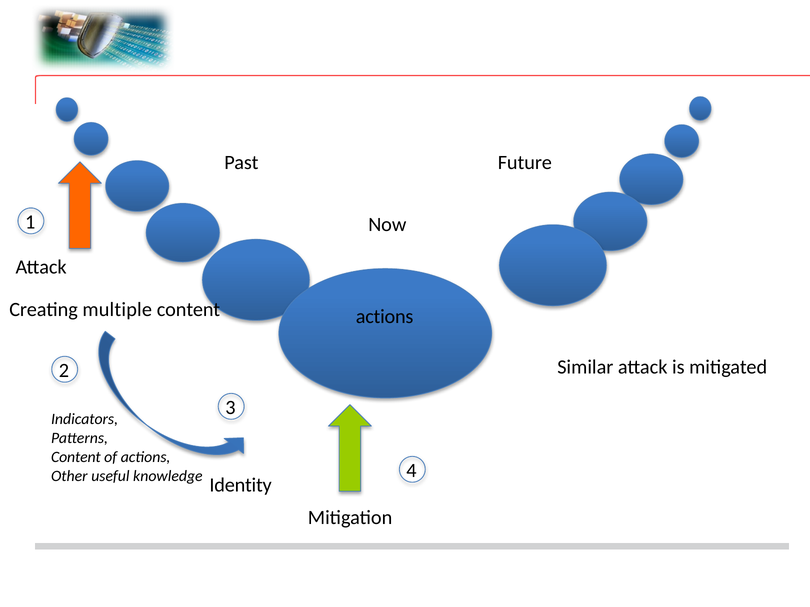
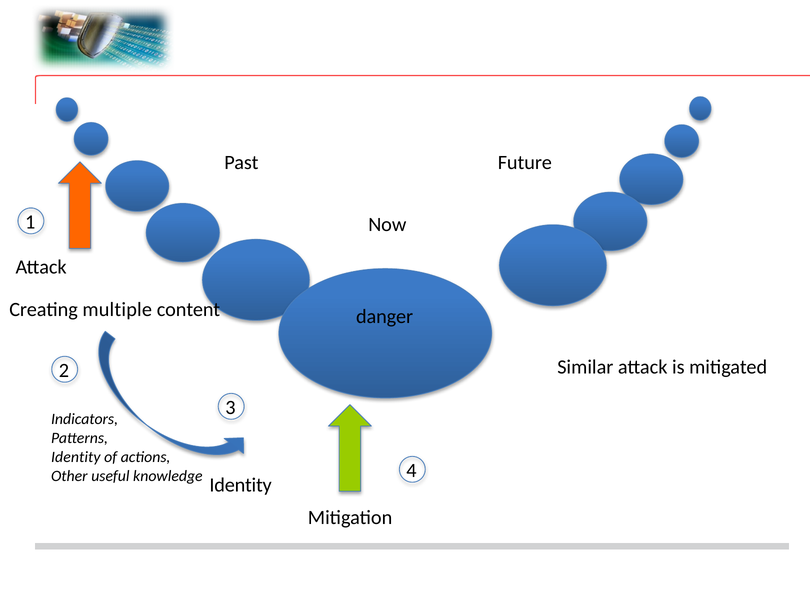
actions at (385, 317): actions -> danger
Content at (76, 457): Content -> Identity
